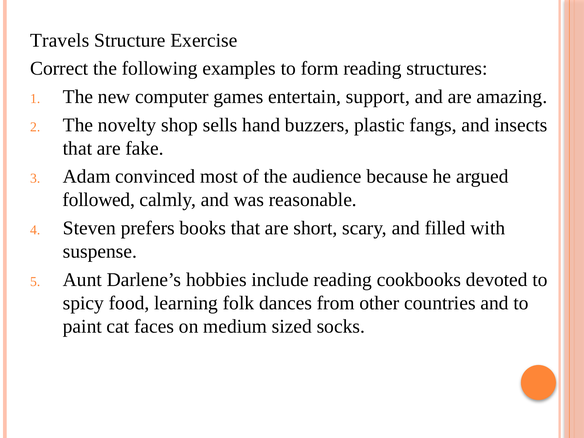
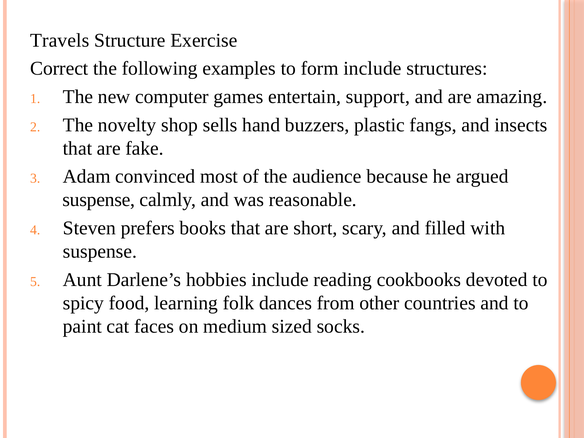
form reading: reading -> include
followed at (99, 200): followed -> suspense
